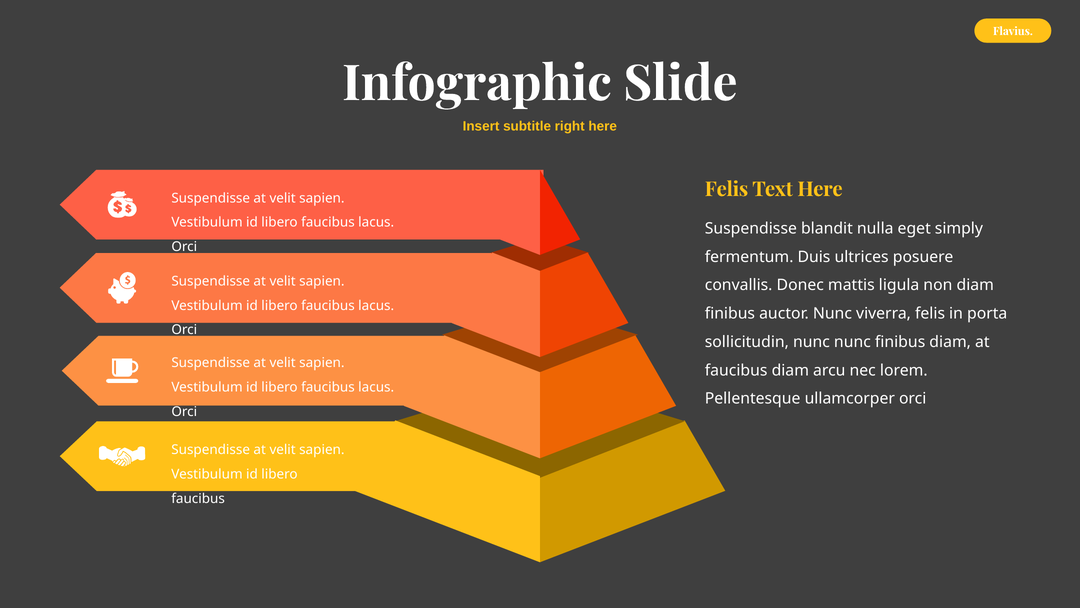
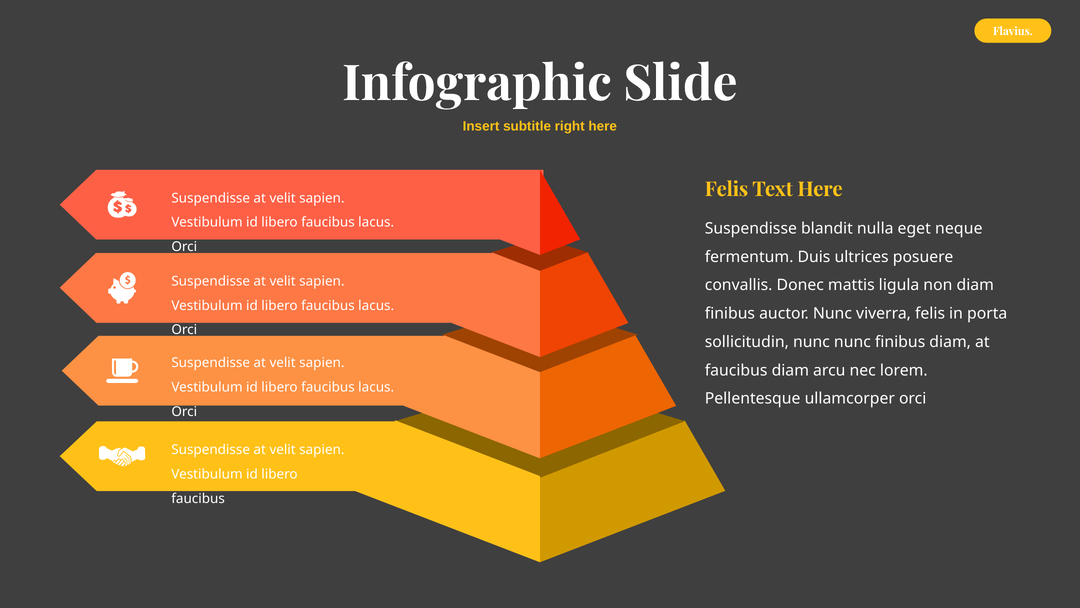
simply: simply -> neque
